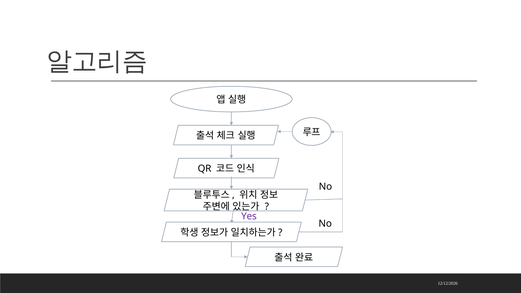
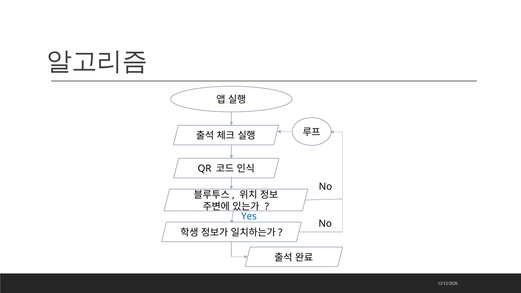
Yes colour: purple -> blue
